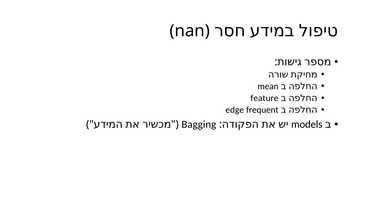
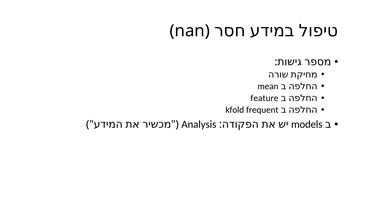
edge: edge -> kfold
Bagging: Bagging -> Analysis
